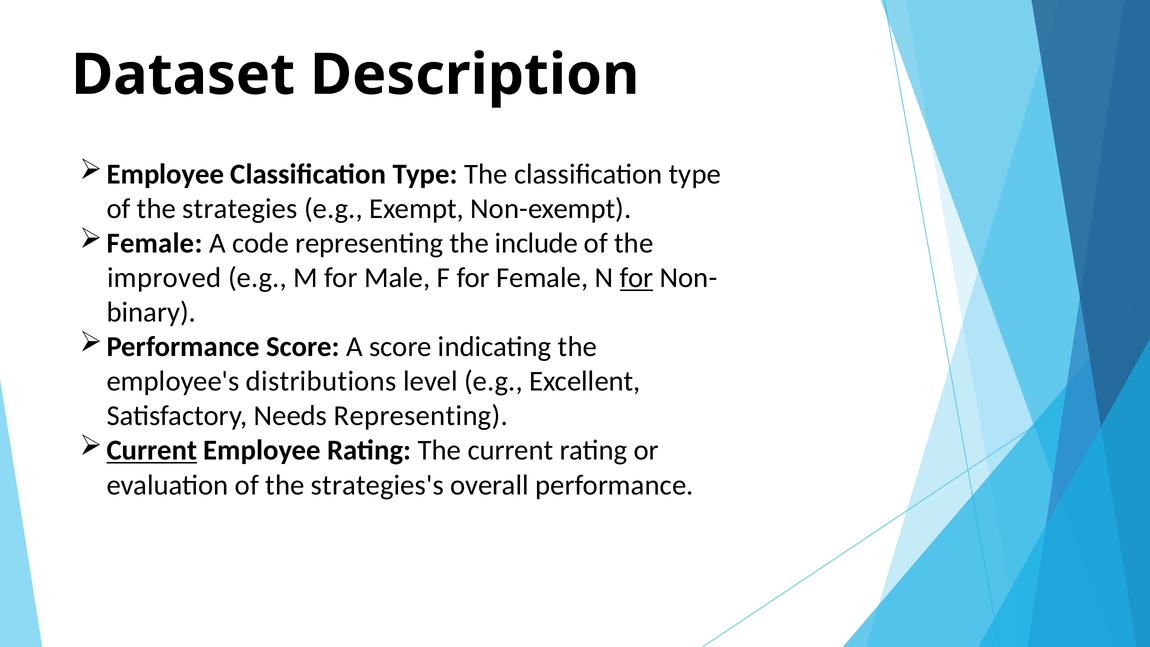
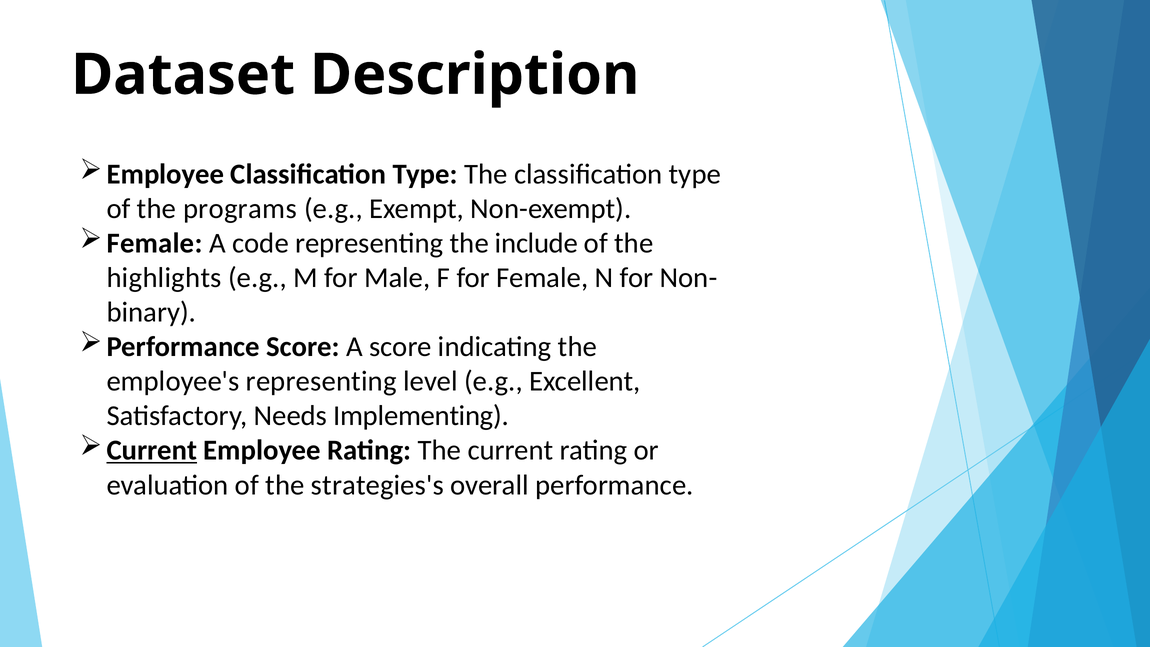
strategies: strategies -> programs
improved: improved -> highlights
for at (637, 278) underline: present -> none
employee's distributions: distributions -> representing
Needs Representing: Representing -> Implementing
